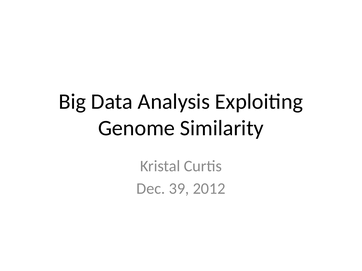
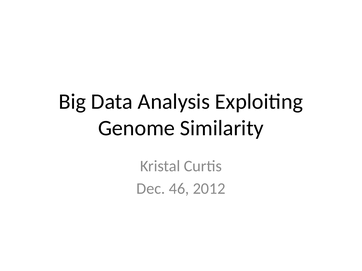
39: 39 -> 46
